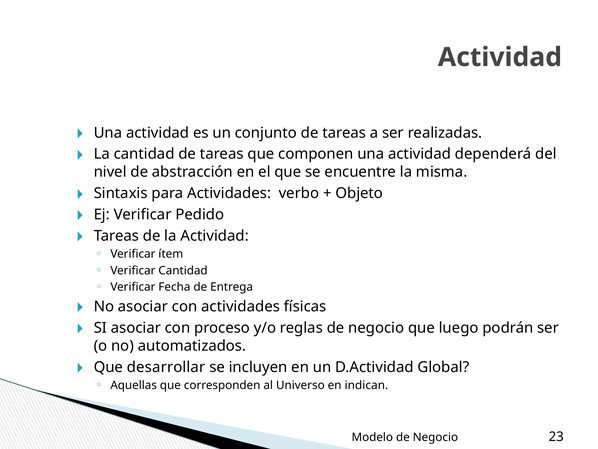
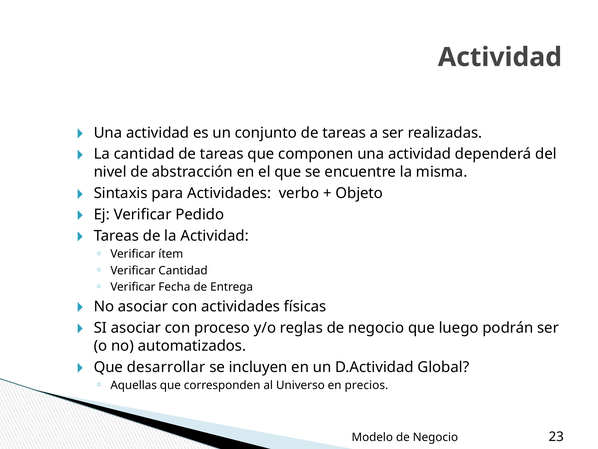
indican: indican -> precios
